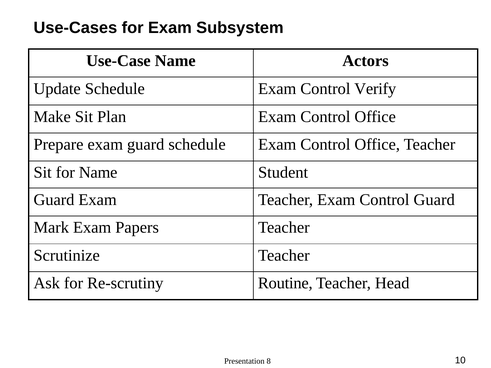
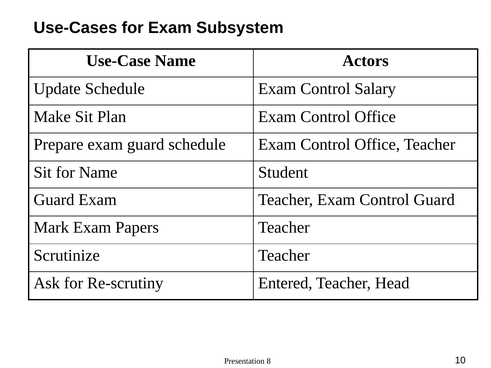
Verify: Verify -> Salary
Routine: Routine -> Entered
